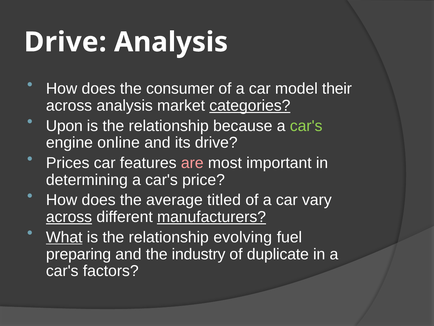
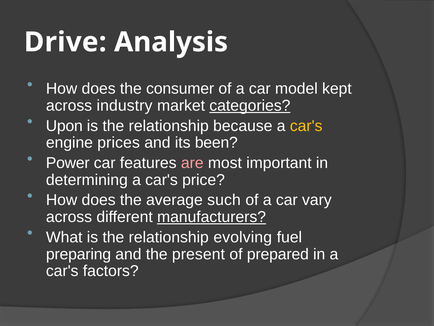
their: their -> kept
across analysis: analysis -> industry
car's at (306, 126) colour: light green -> yellow
online: online -> prices
its drive: drive -> been
Prices: Prices -> Power
titled: titled -> such
across at (69, 217) underline: present -> none
What underline: present -> none
industry: industry -> present
duplicate: duplicate -> prepared
